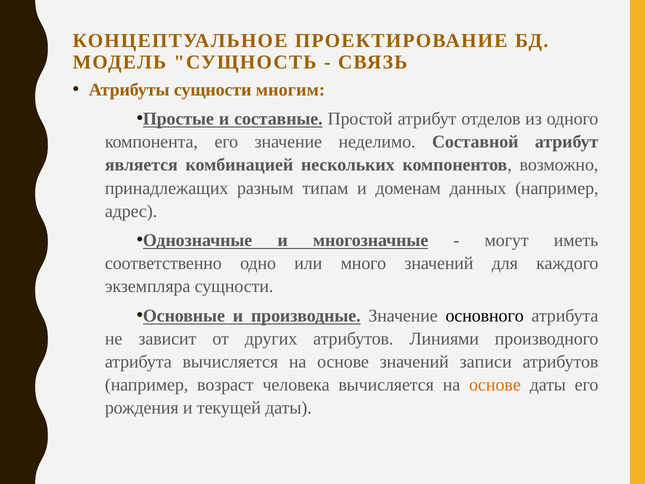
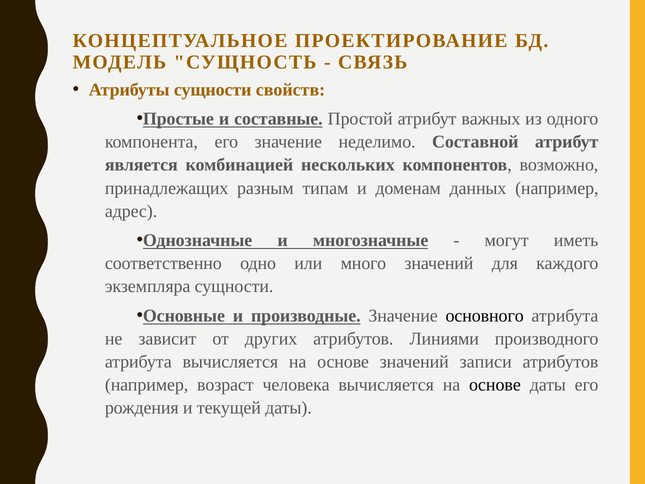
многим: многим -> свойств
отделов: отделов -> важных
основе at (495, 385) colour: orange -> black
